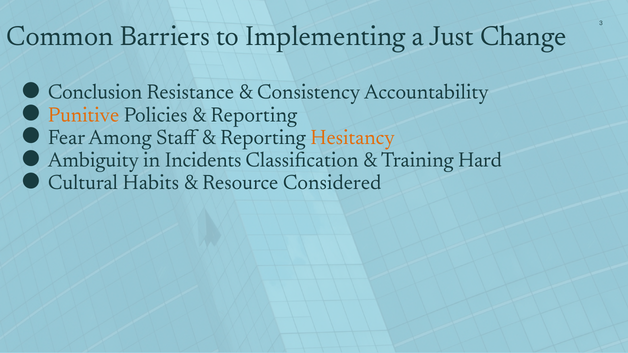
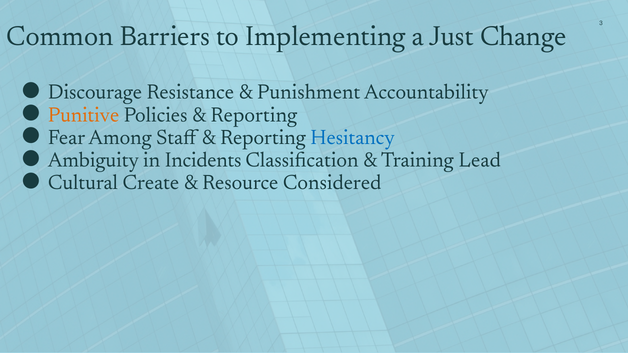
Conclusion: Conclusion -> Discourage
Consistency: Consistency -> Punishment
Hesitancy colour: orange -> blue
Hard: Hard -> Lead
Habits: Habits -> Create
